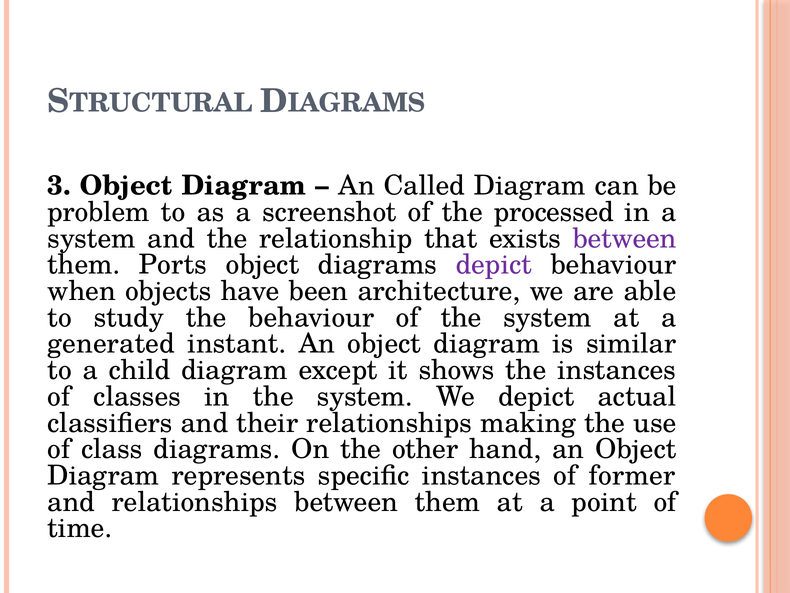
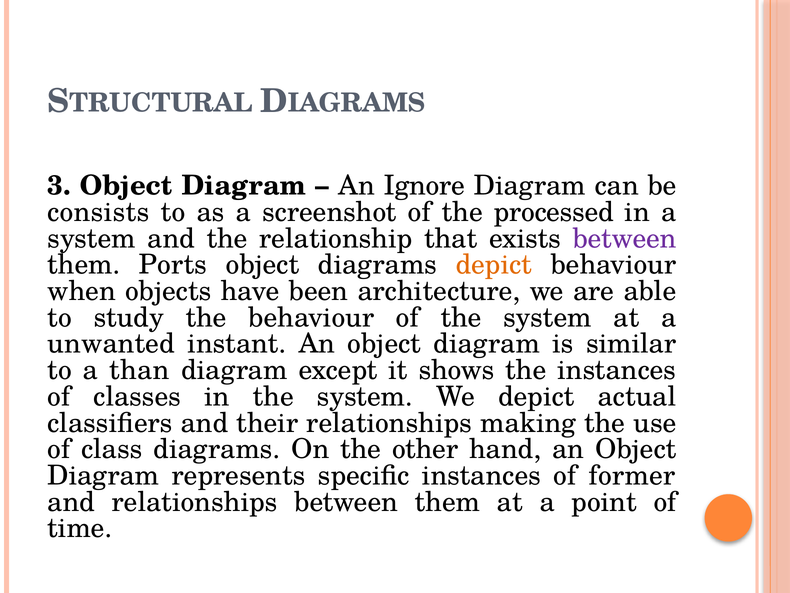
Called: Called -> Ignore
problem: problem -> consists
depict at (494, 265) colour: purple -> orange
generated: generated -> unwanted
child: child -> than
